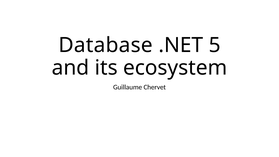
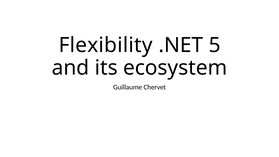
Database: Database -> Flexibility
